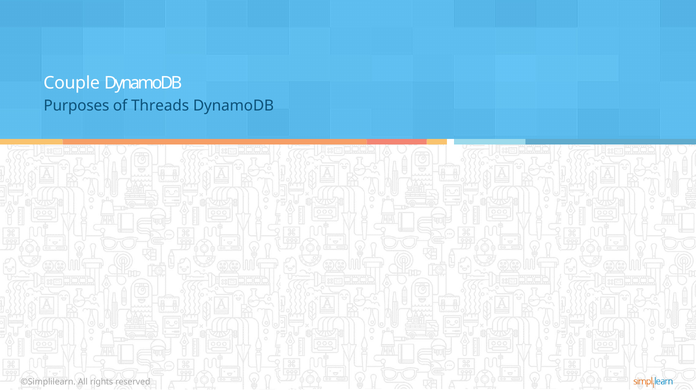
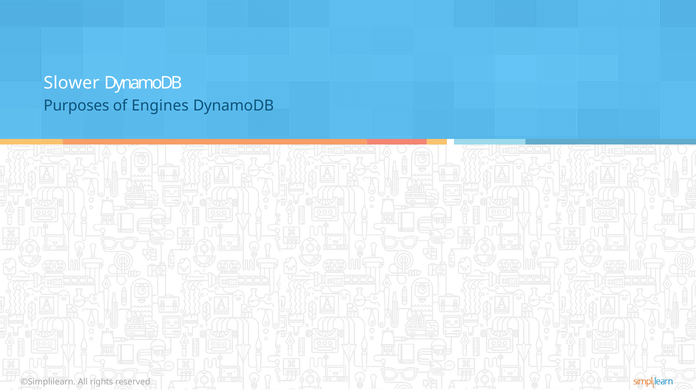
Couple: Couple -> Slower
Threads: Threads -> Engines
